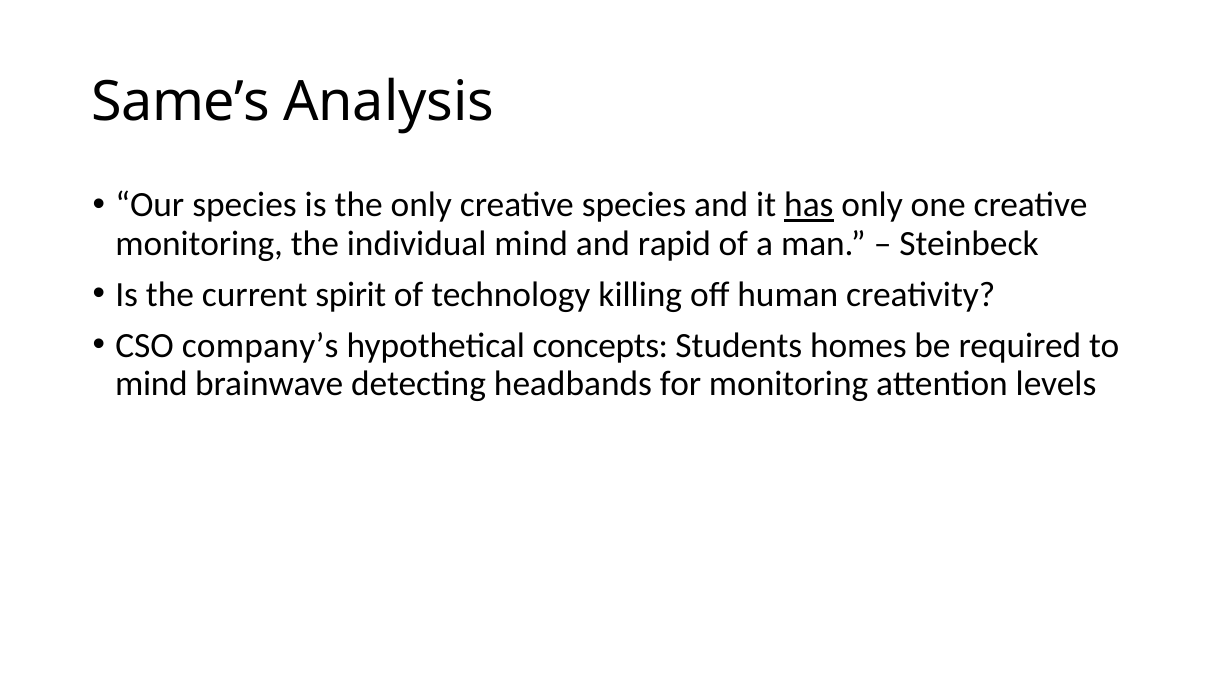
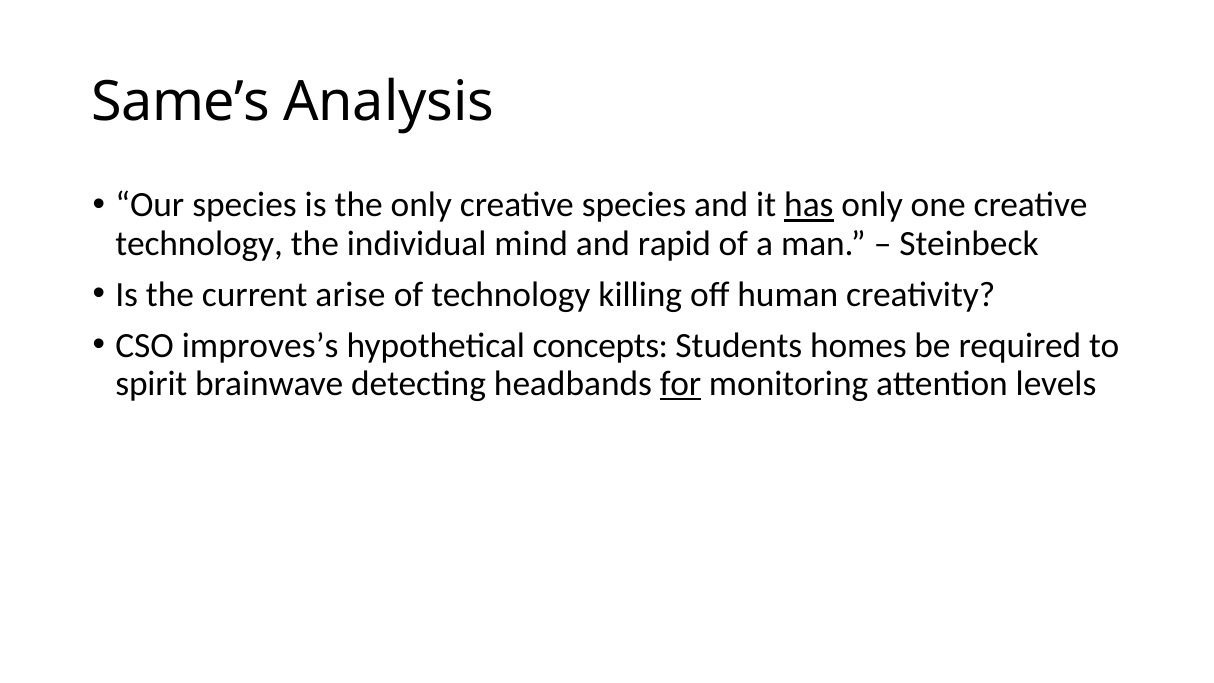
monitoring at (199, 244): monitoring -> technology
spirit: spirit -> arise
company’s: company’s -> improves’s
mind at (151, 384): mind -> spirit
for underline: none -> present
